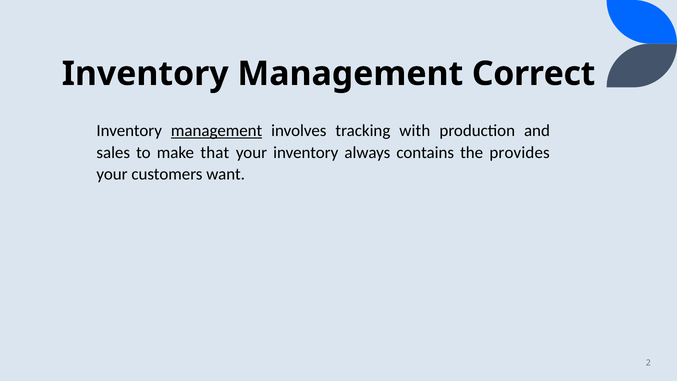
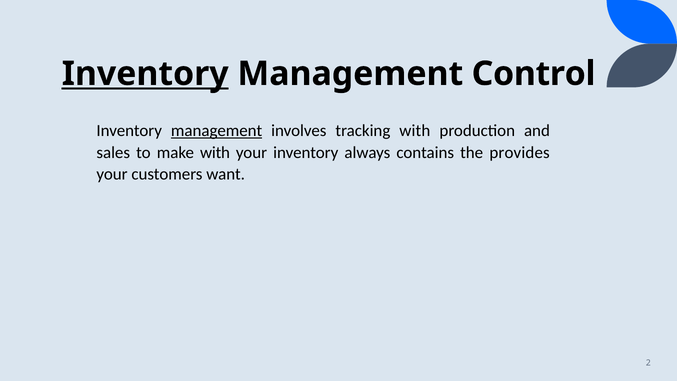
Inventory at (145, 74) underline: none -> present
Correct: Correct -> Control
make that: that -> with
